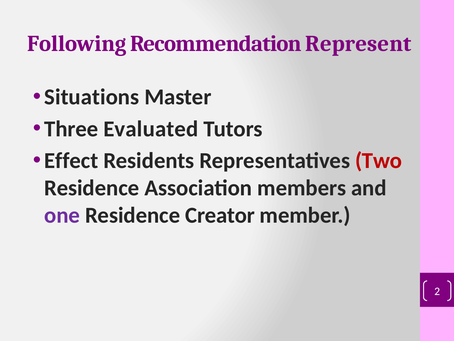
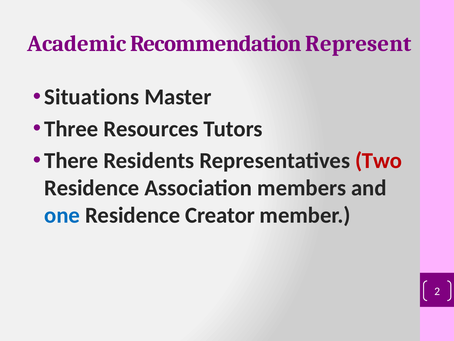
Following: Following -> Academic
Evaluated: Evaluated -> Resources
Effect: Effect -> There
one colour: purple -> blue
